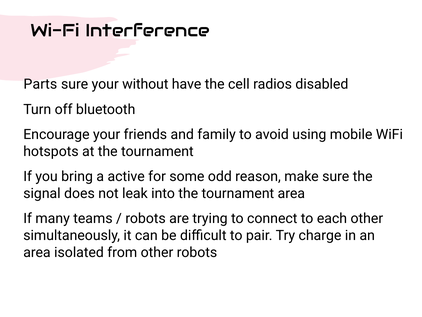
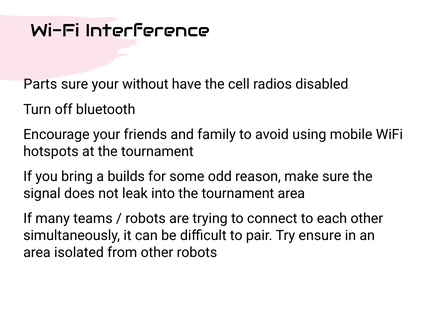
active: active -> builds
charge: charge -> ensure
